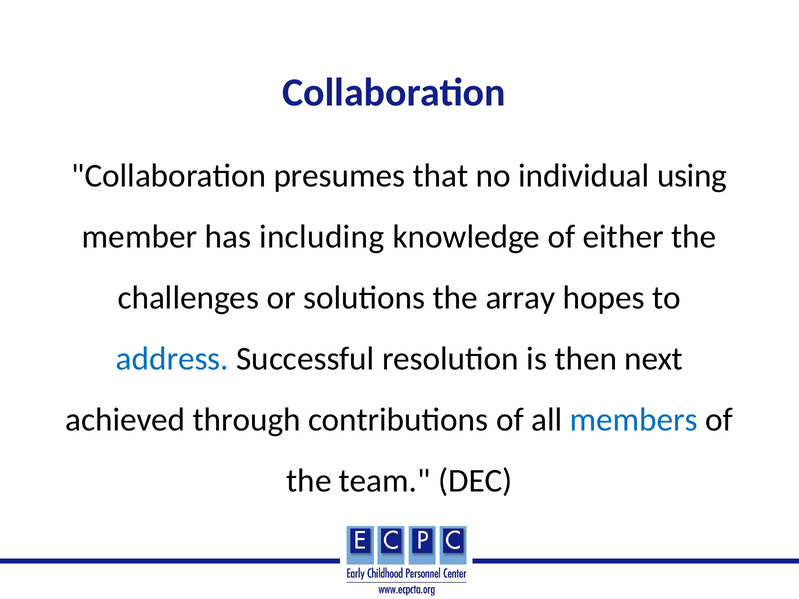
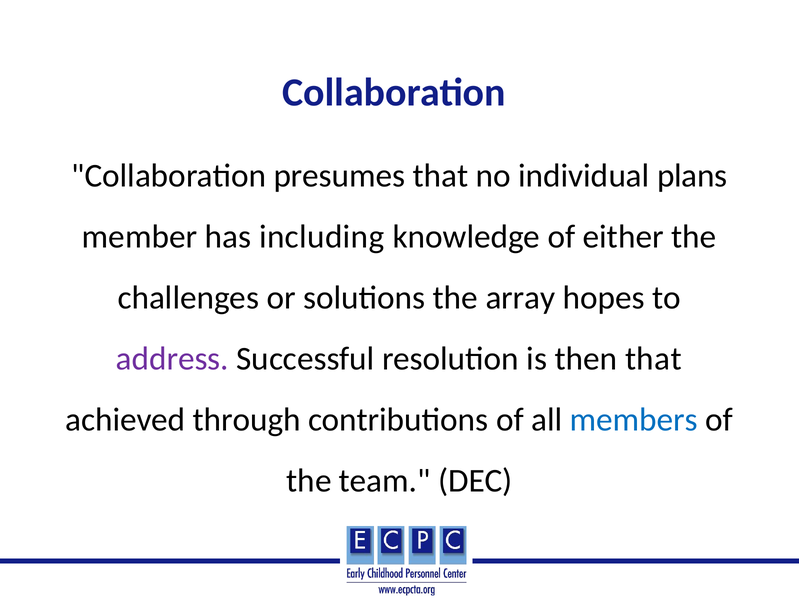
using: using -> plans
address colour: blue -> purple
then next: next -> that
